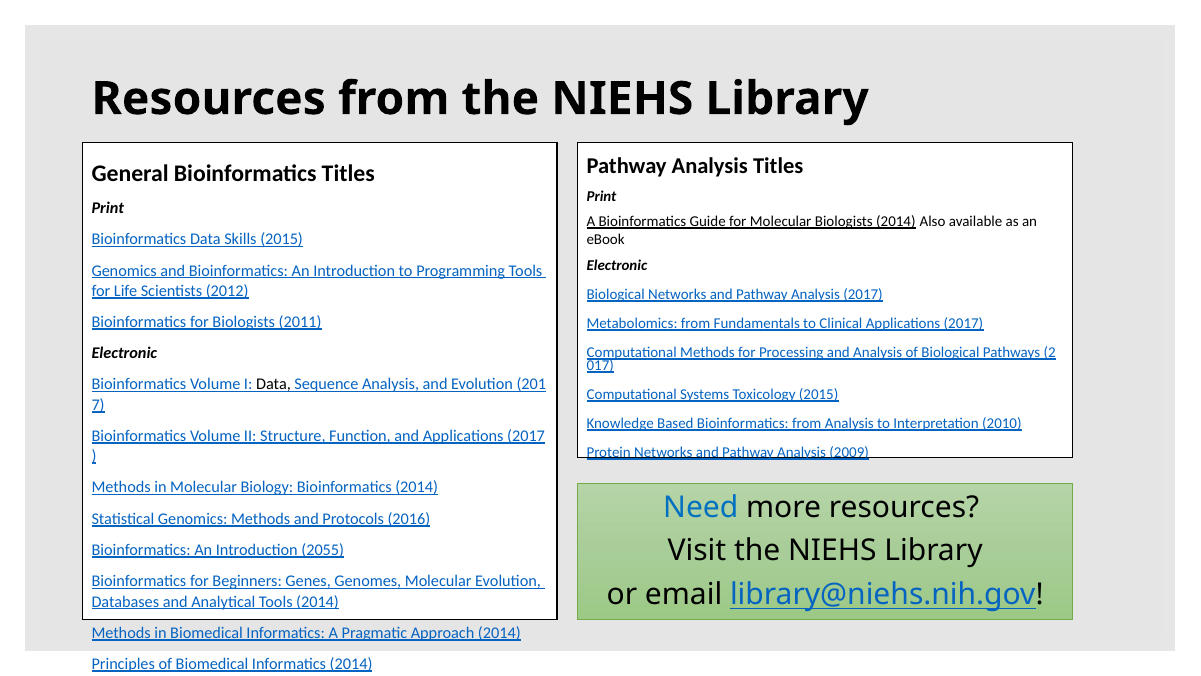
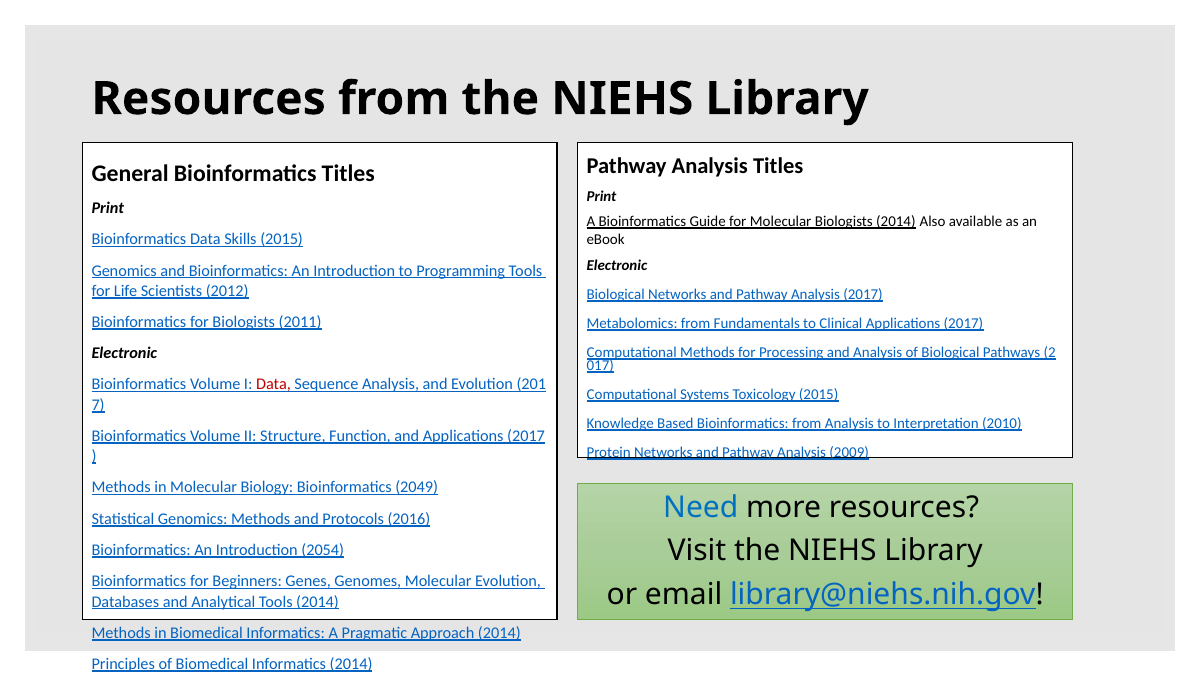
Data at (273, 384) colour: black -> red
Bioinformatics 2014: 2014 -> 2049
2055: 2055 -> 2054
